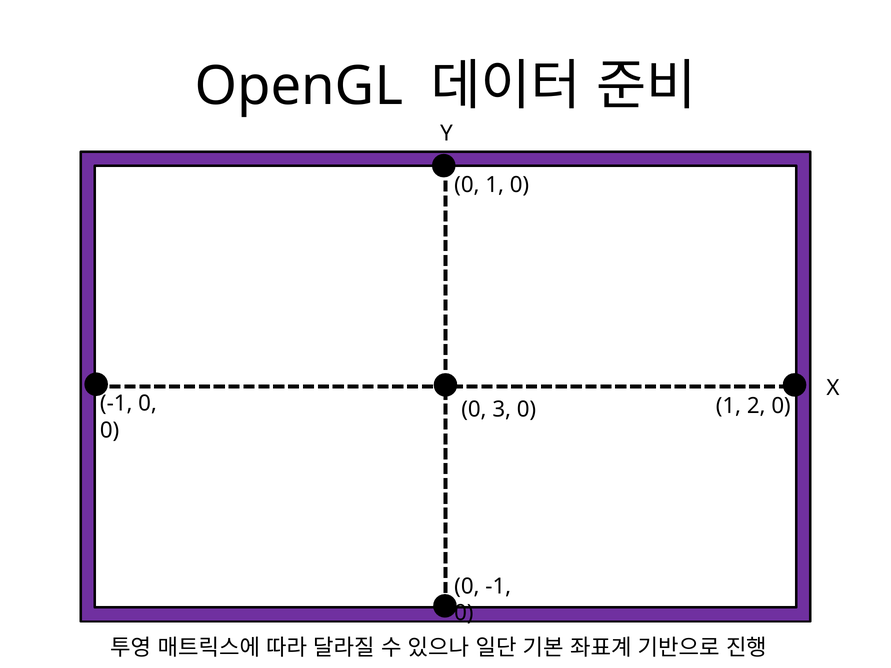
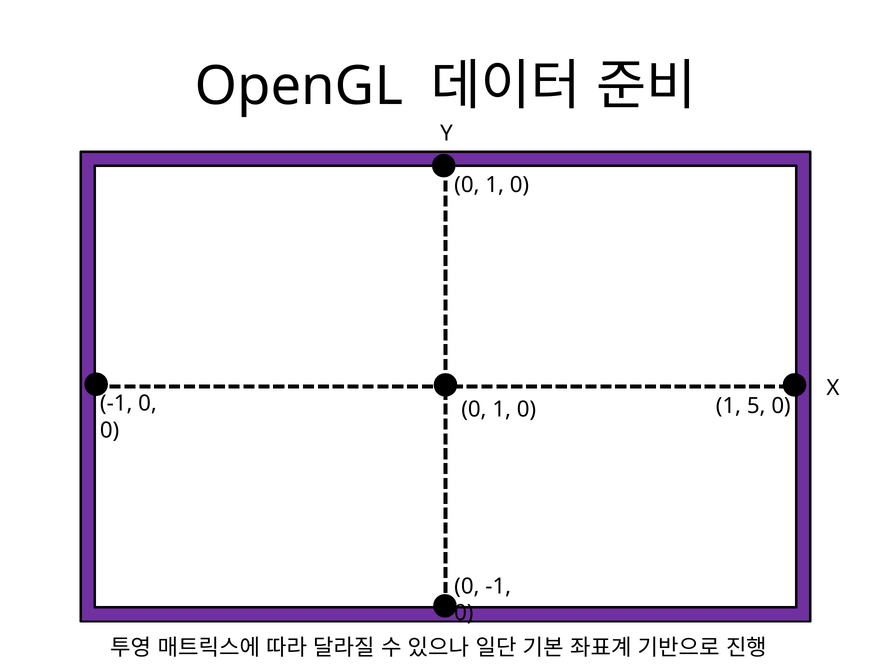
2: 2 -> 5
3 at (502, 410): 3 -> 1
